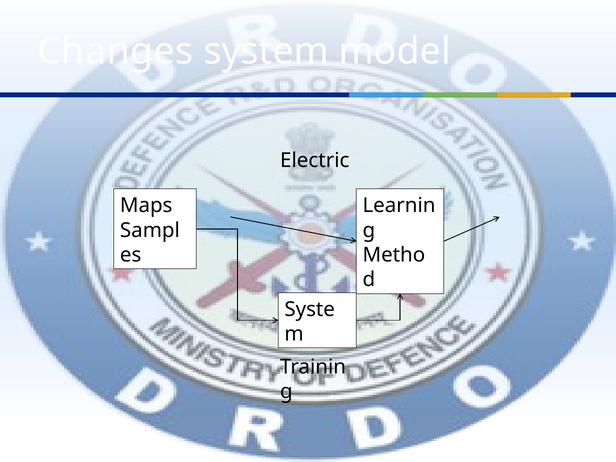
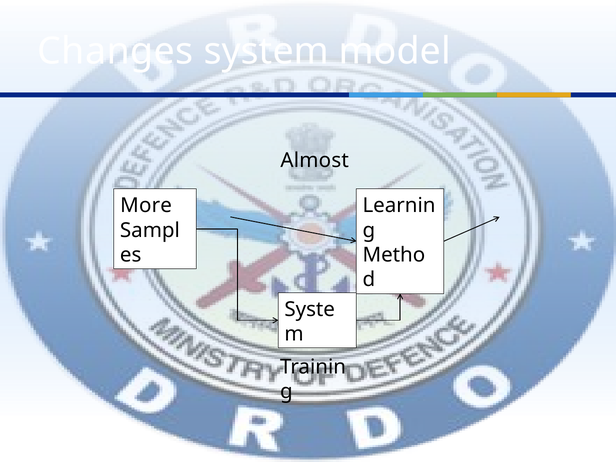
Electric: Electric -> Almost
Maps: Maps -> More
